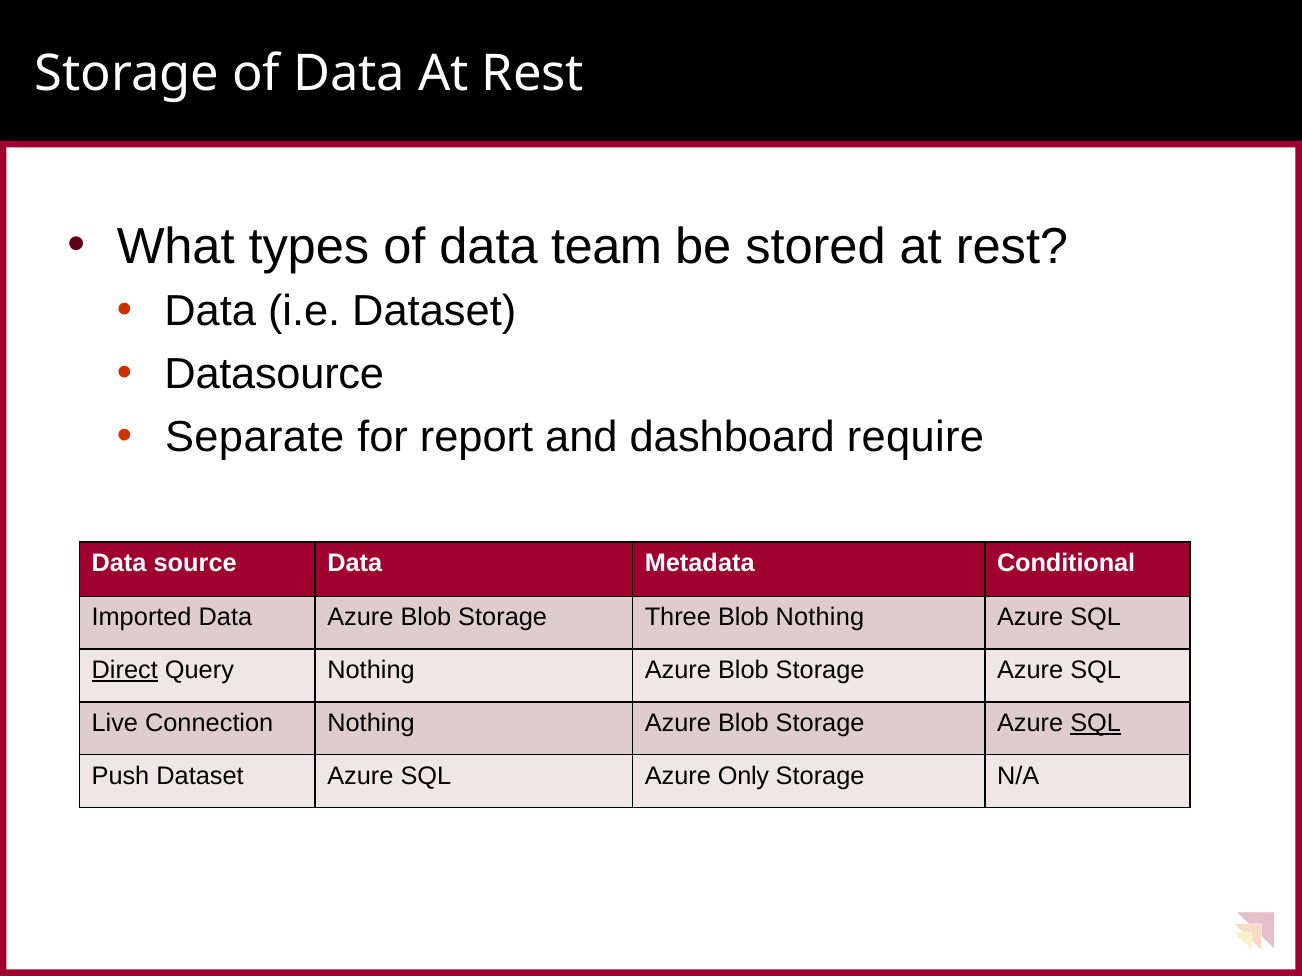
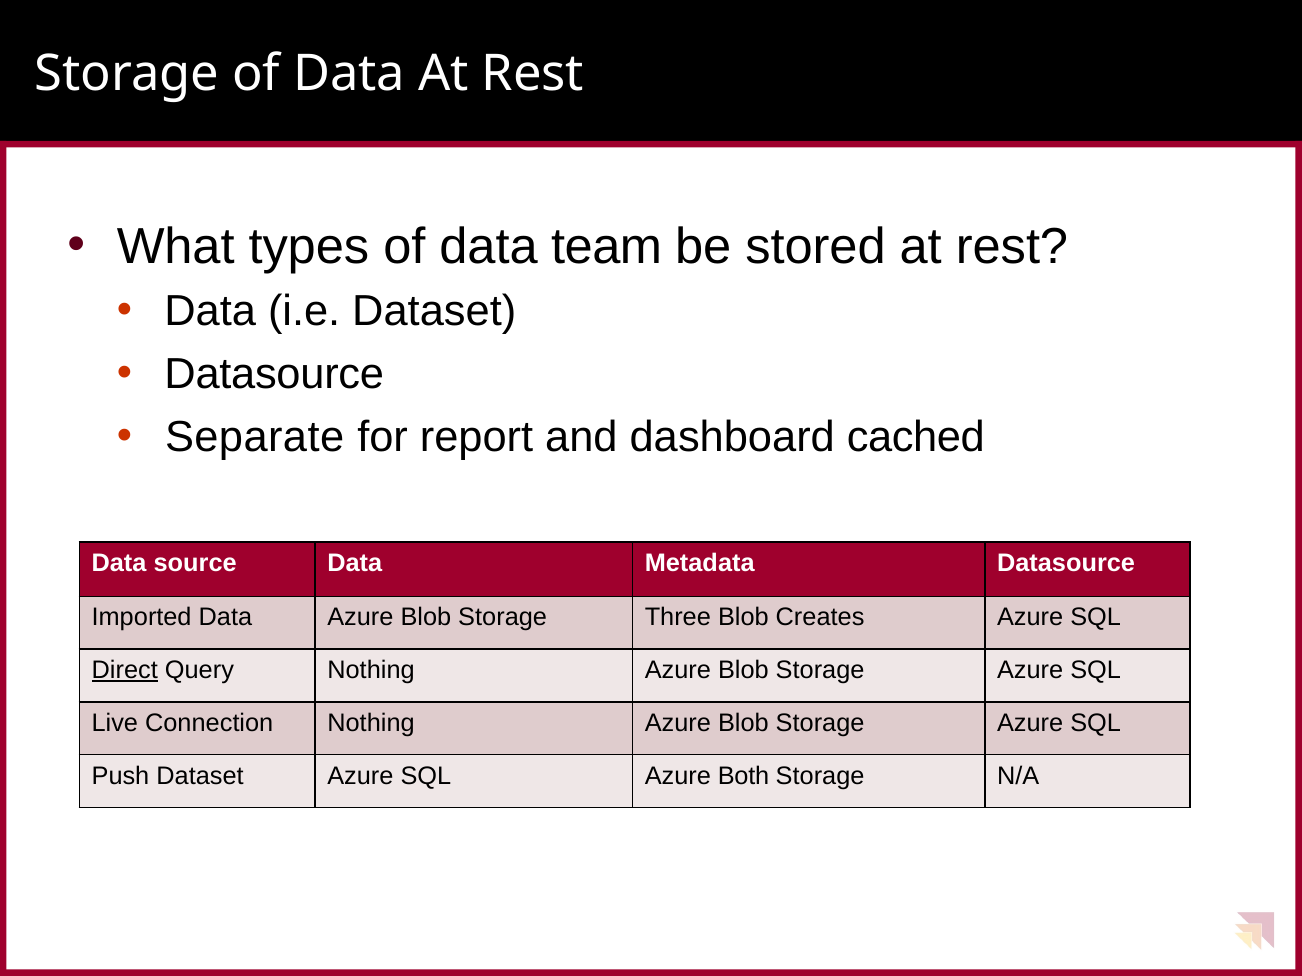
require: require -> cached
Metadata Conditional: Conditional -> Datasource
Blob Nothing: Nothing -> Creates
SQL at (1096, 723) underline: present -> none
Only: Only -> Both
